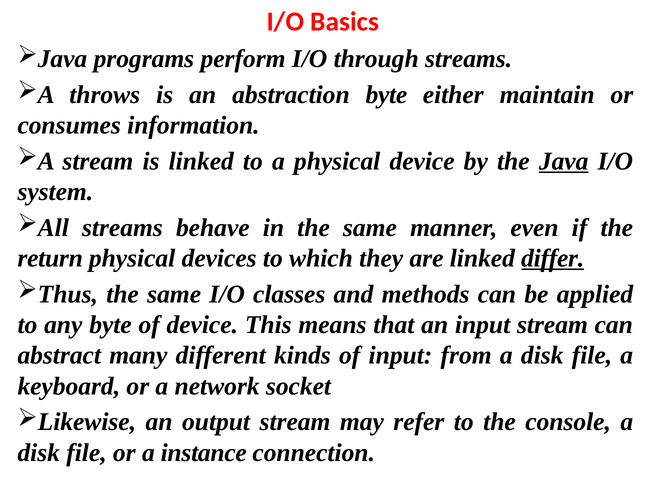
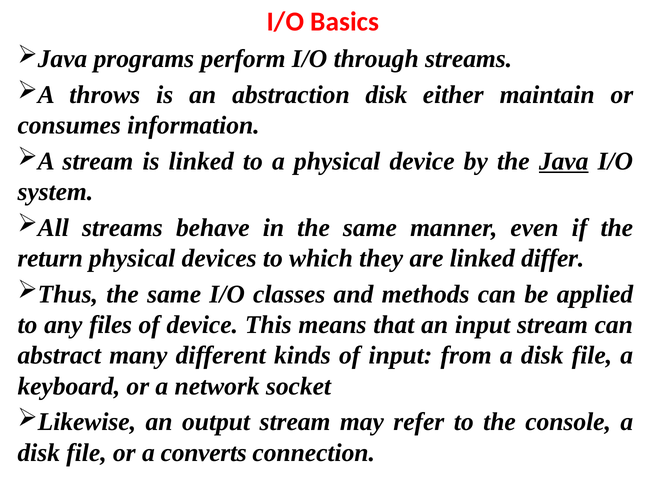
abstraction byte: byte -> disk
differ underline: present -> none
any byte: byte -> files
instance: instance -> converts
